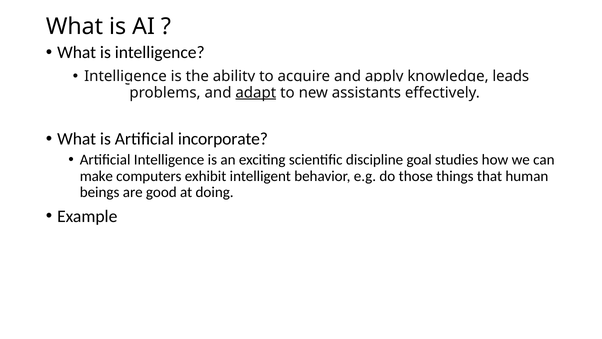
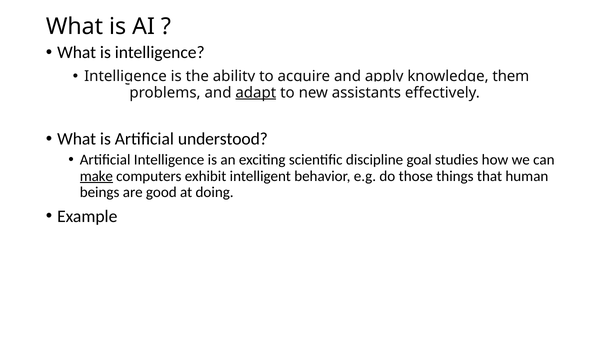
leads: leads -> them
incorporate: incorporate -> understood
make underline: none -> present
